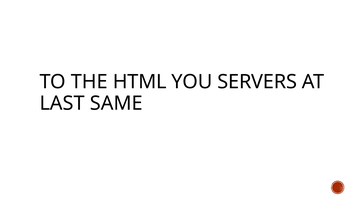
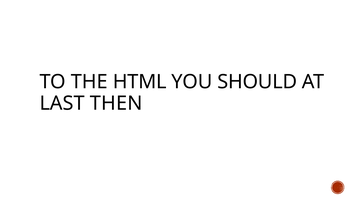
SERVERS: SERVERS -> SHOULD
SAME: SAME -> THEN
